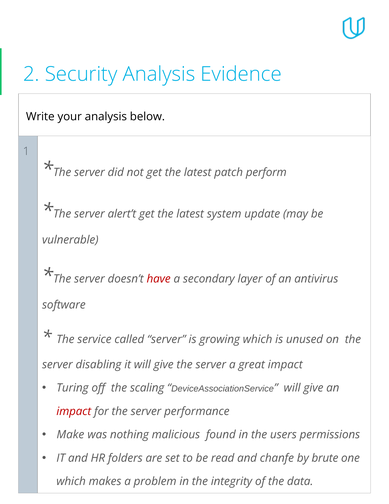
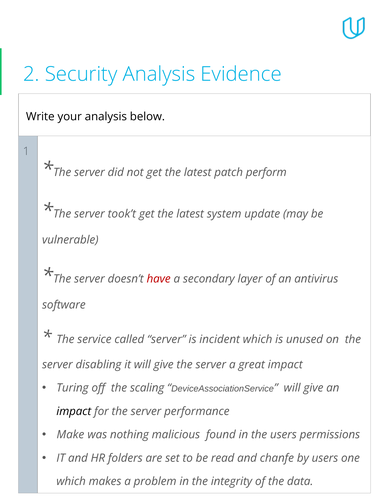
alert’t: alert’t -> took’t
growing: growing -> incident
impact at (74, 411) colour: red -> black
by brute: brute -> users
